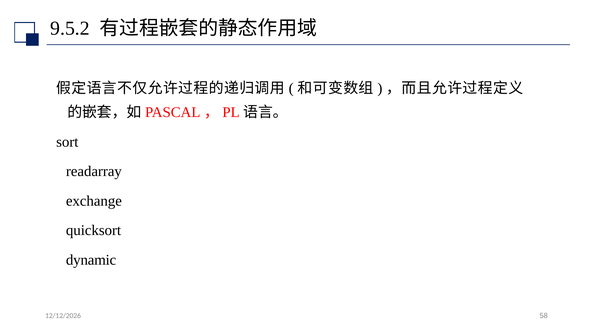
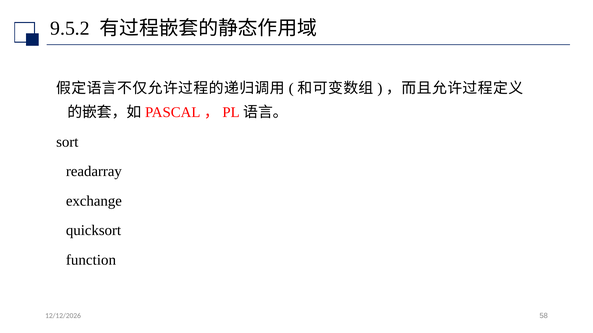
dynamic: dynamic -> function
